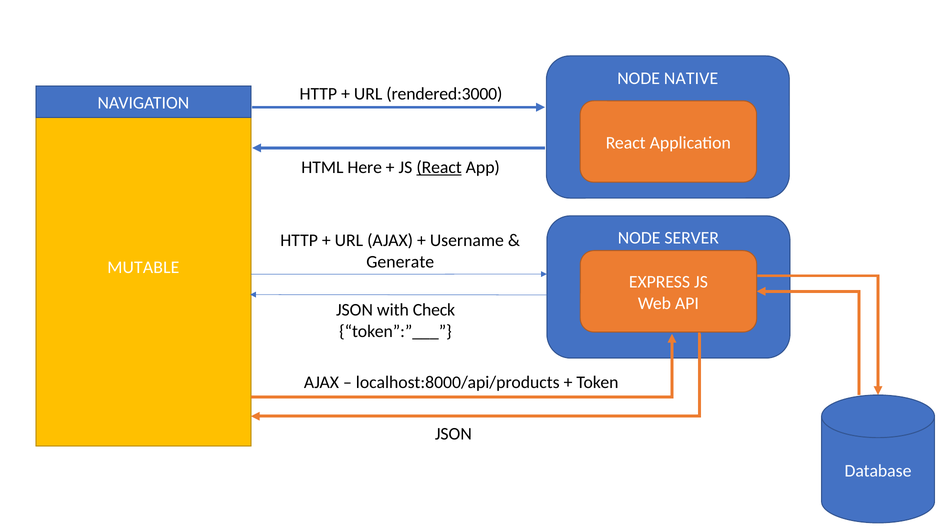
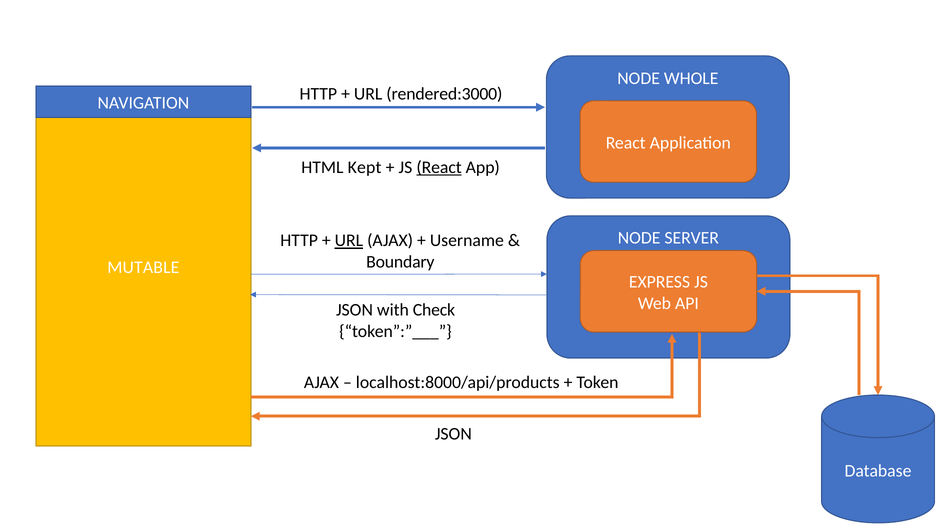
NATIVE: NATIVE -> WHOLE
Here: Here -> Kept
URL at (349, 240) underline: none -> present
Generate: Generate -> Boundary
